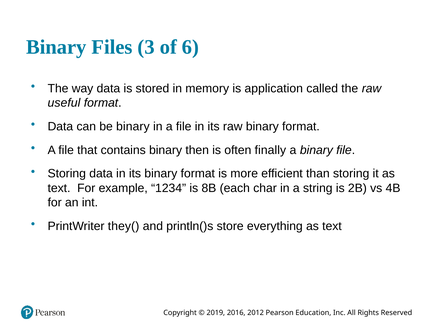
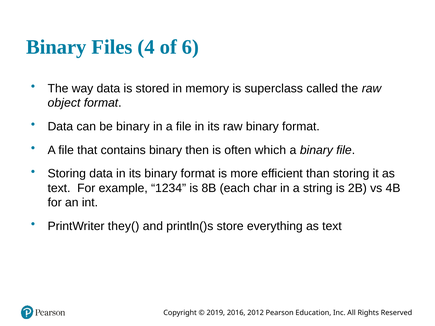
3: 3 -> 4
application: application -> superclass
useful: useful -> object
finally: finally -> which
